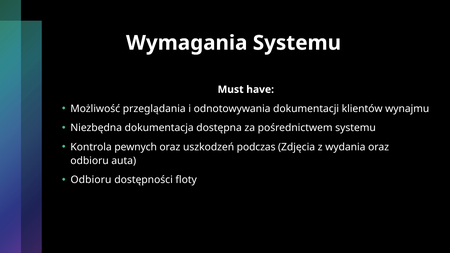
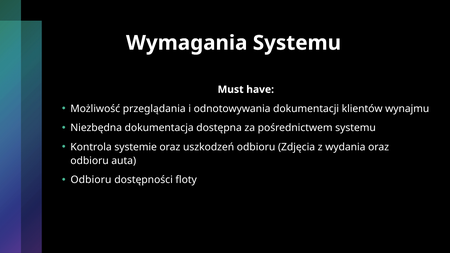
pewnych: pewnych -> systemie
uszkodzeń podczas: podczas -> odbioru
